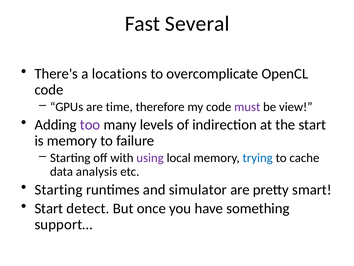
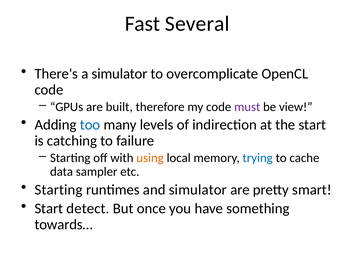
a locations: locations -> simulator
time: time -> built
too colour: purple -> blue
is memory: memory -> catching
using colour: purple -> orange
analysis: analysis -> sampler
support…: support… -> towards…
